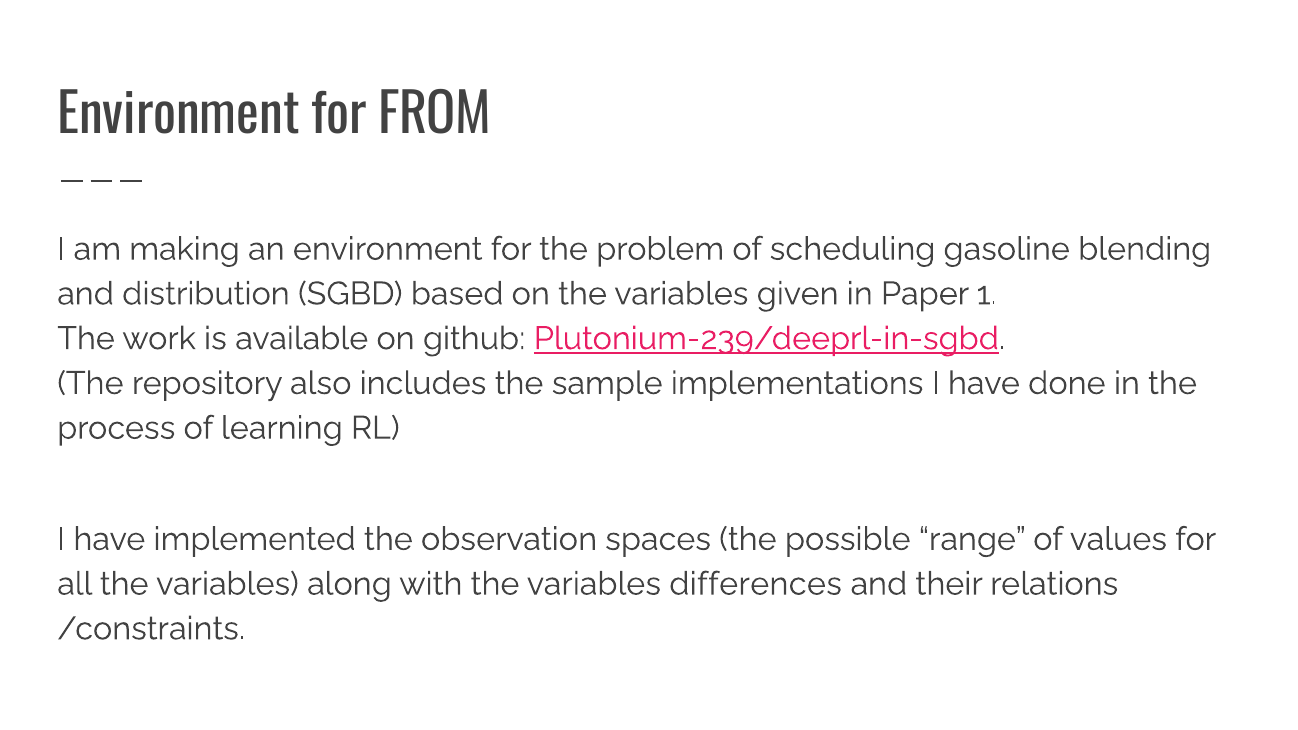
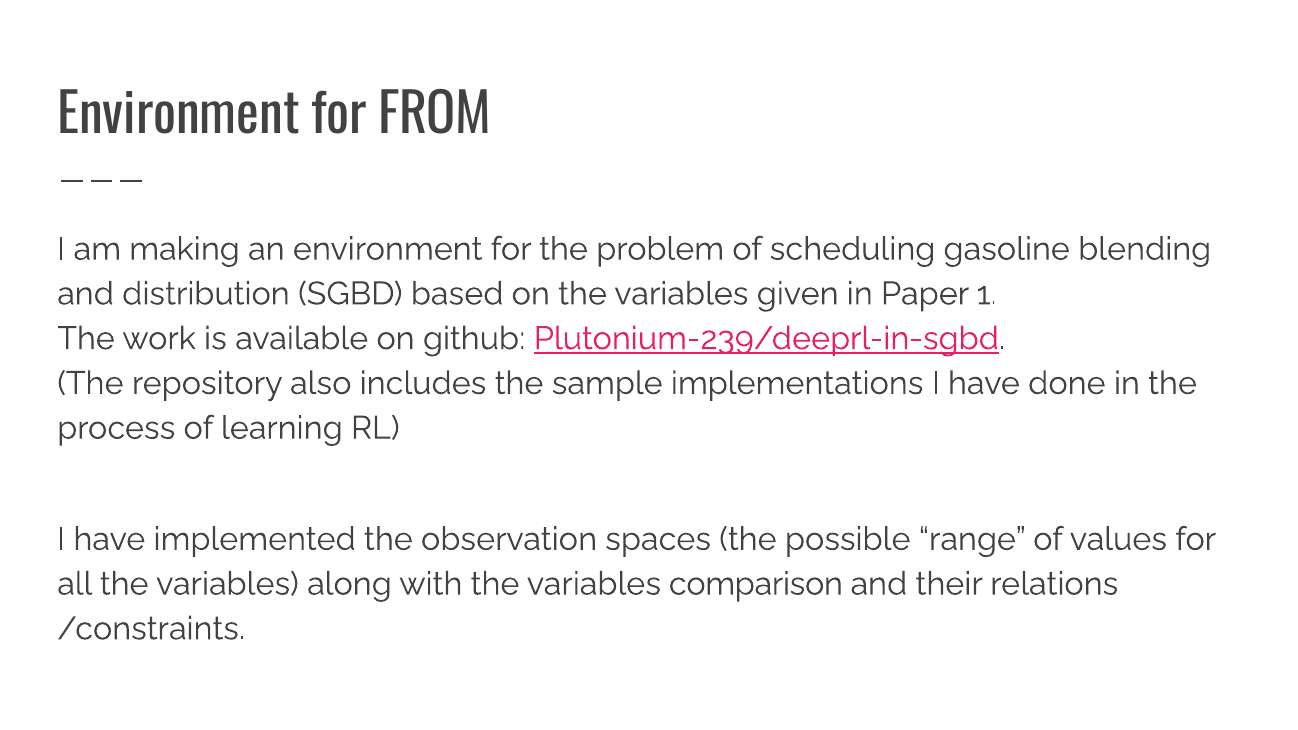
differences: differences -> comparison
